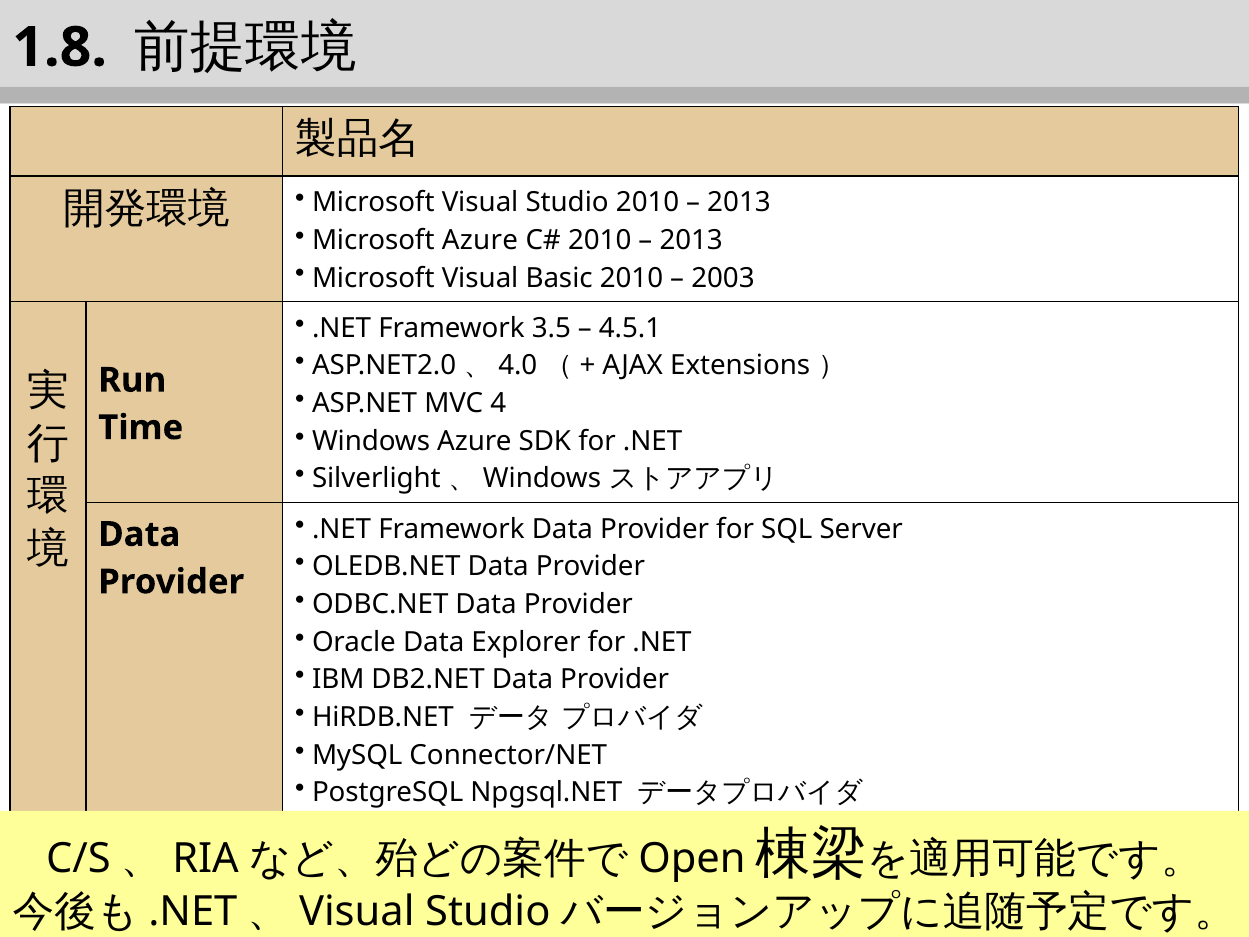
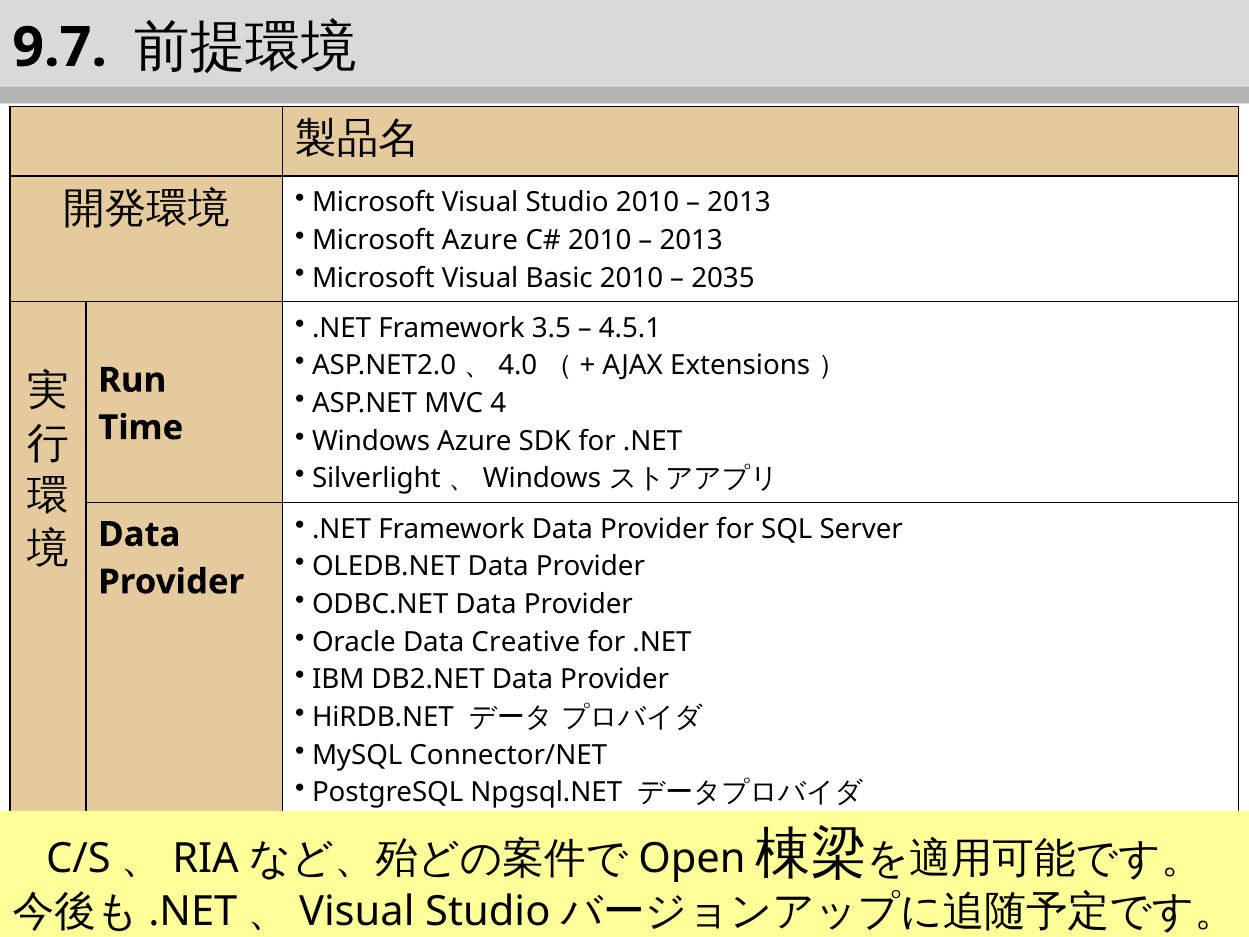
1.8: 1.8 -> 9.7
2003: 2003 -> 2035
Data Explorer: Explorer -> Creative
